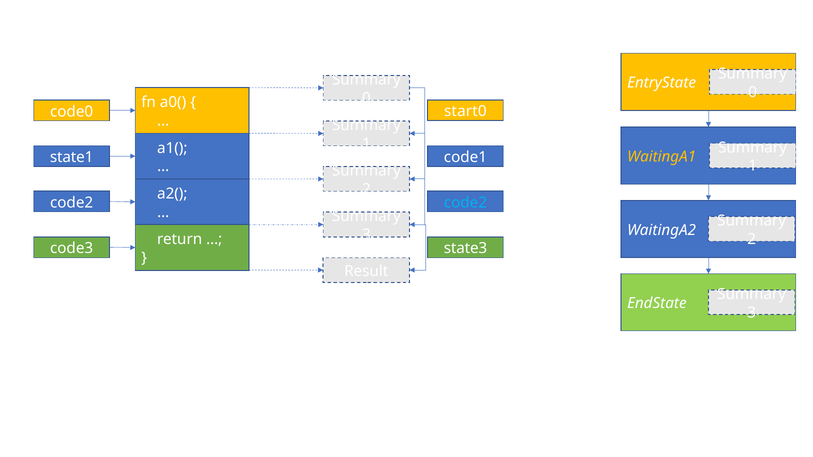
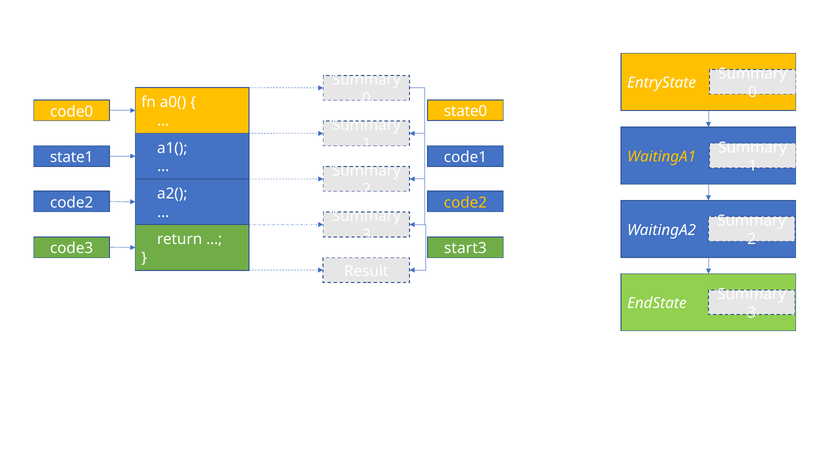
start0: start0 -> state0
code2 at (465, 203) colour: light blue -> yellow
state3: state3 -> start3
